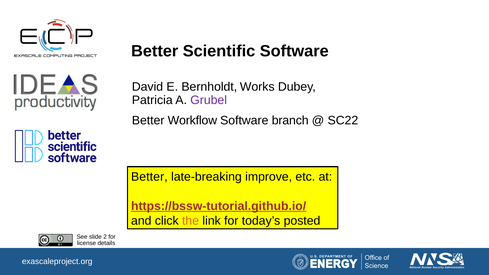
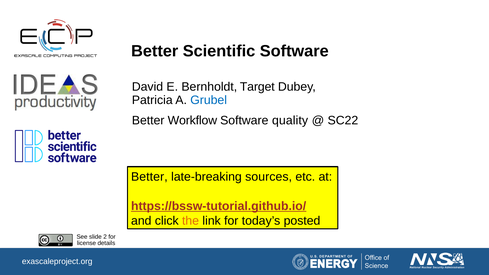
Works: Works -> Target
Grubel colour: purple -> blue
branch: branch -> quality
improve: improve -> sources
